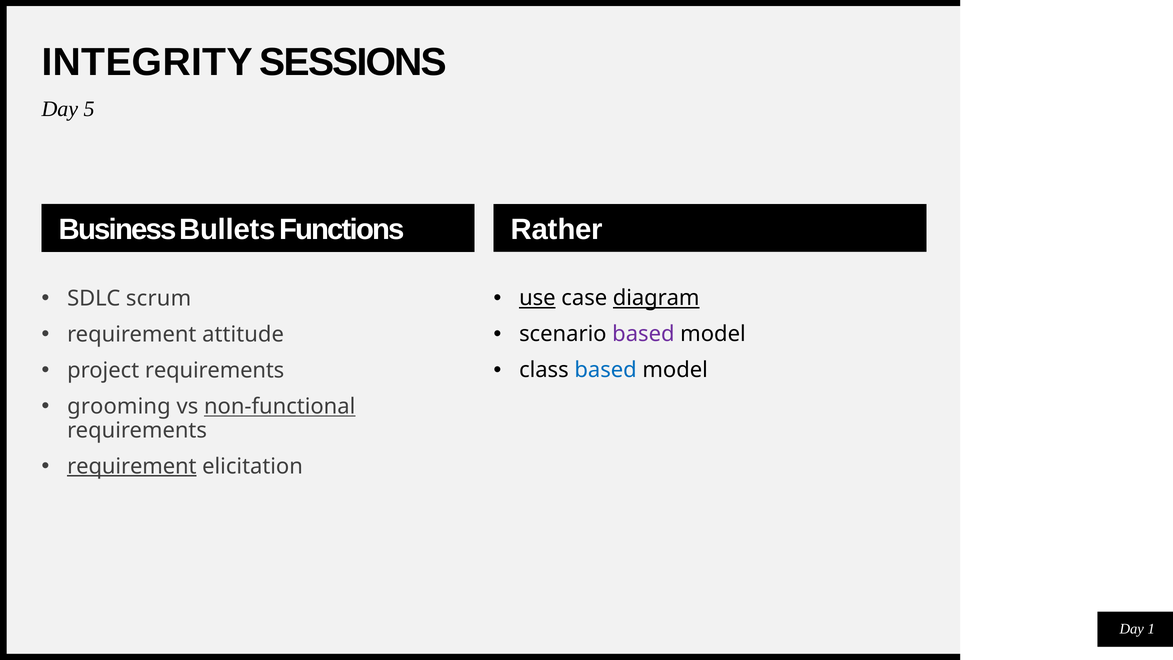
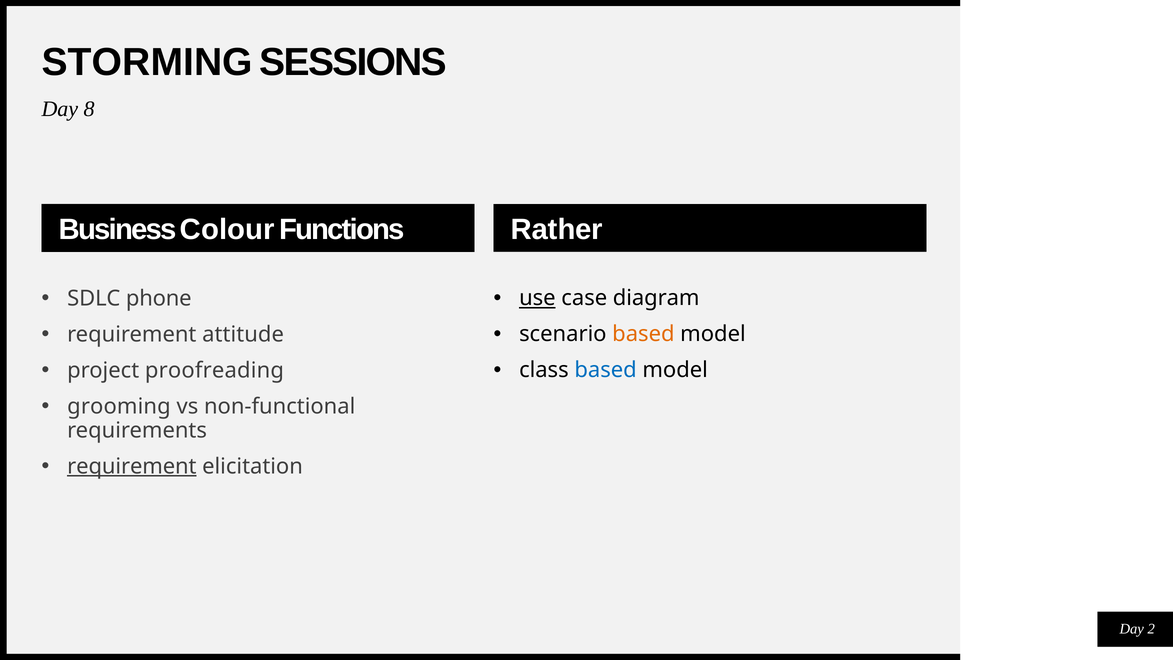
INTEGRITY: INTEGRITY -> STORMING
5: 5 -> 8
Bullets: Bullets -> Colour
diagram underline: present -> none
scrum: scrum -> phone
based at (643, 334) colour: purple -> orange
project requirements: requirements -> proofreading
non-functional underline: present -> none
1: 1 -> 2
